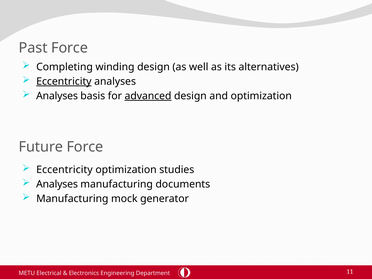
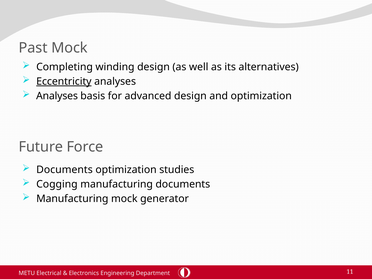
Past Force: Force -> Mock
advanced underline: present -> none
Eccentricity at (64, 170): Eccentricity -> Documents
Analyses at (57, 184): Analyses -> Cogging
